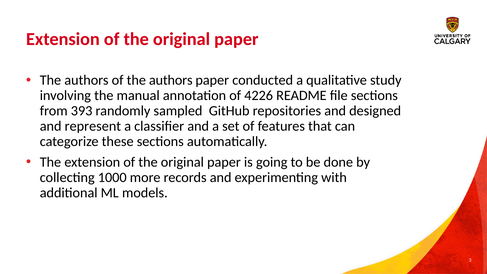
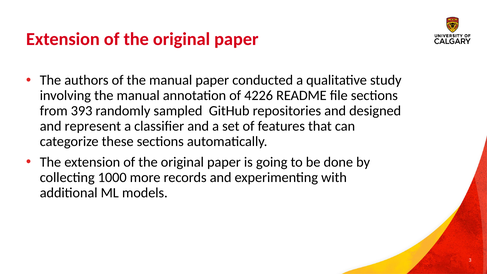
of the authors: authors -> manual
